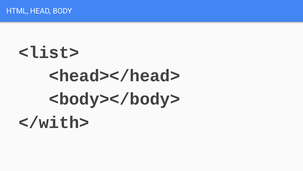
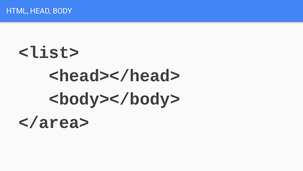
</with>: </with> -> </area>
